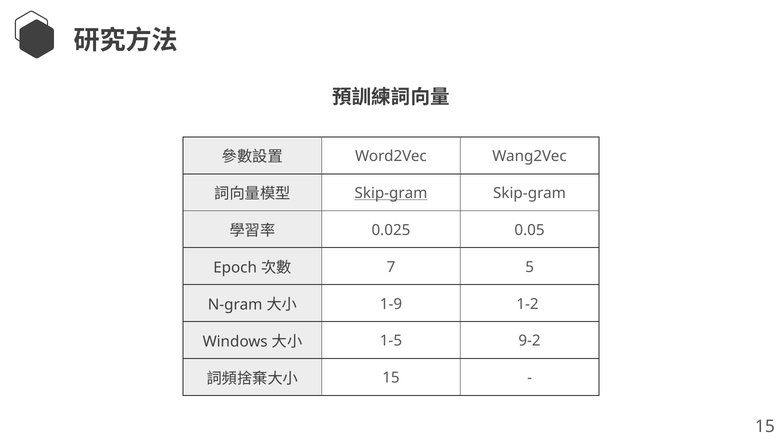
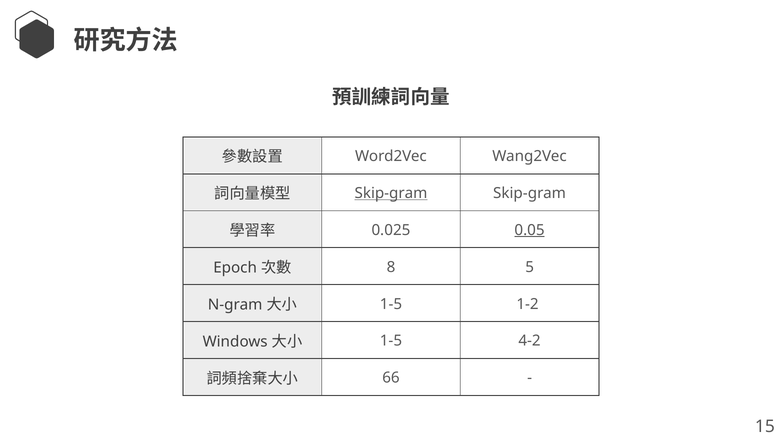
0.05 underline: none -> present
7: 7 -> 8
1-9 at (391, 304): 1-9 -> 1-5
9-2: 9-2 -> 4-2
15 at (391, 378): 15 -> 66
